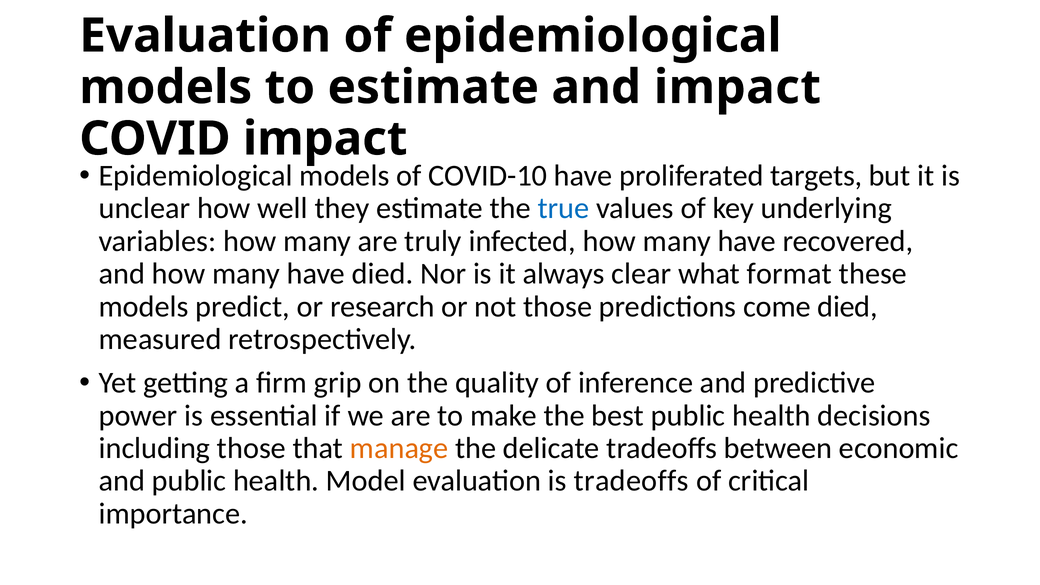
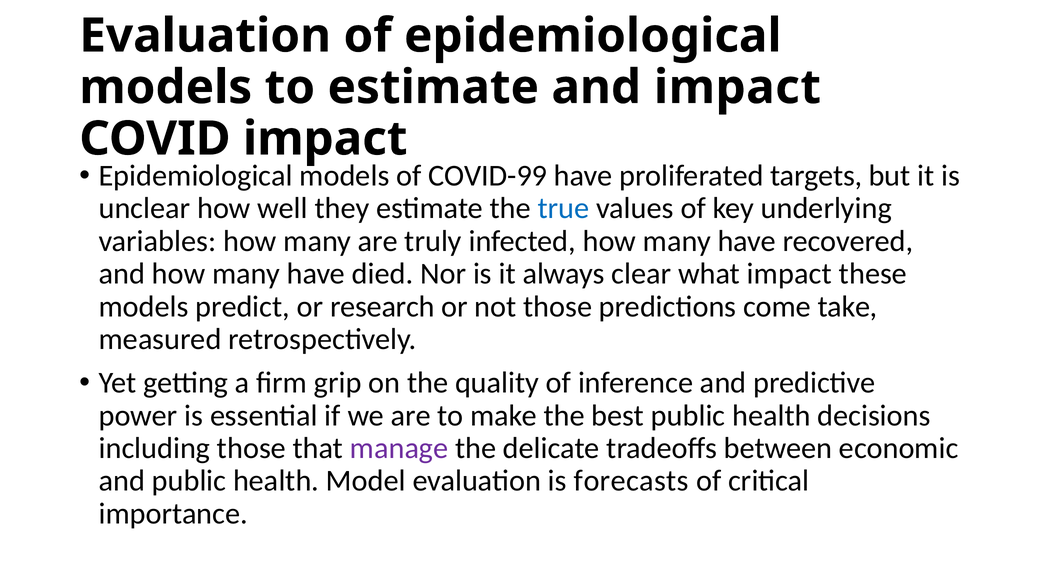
COVID-10: COVID-10 -> COVID-99
what format: format -> impact
come died: died -> take
manage colour: orange -> purple
is tradeoffs: tradeoffs -> forecasts
